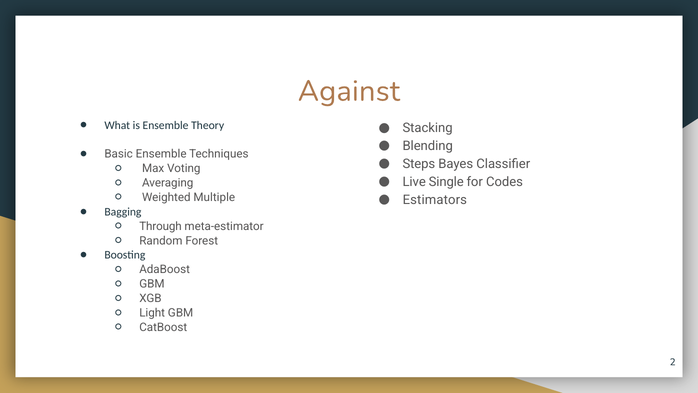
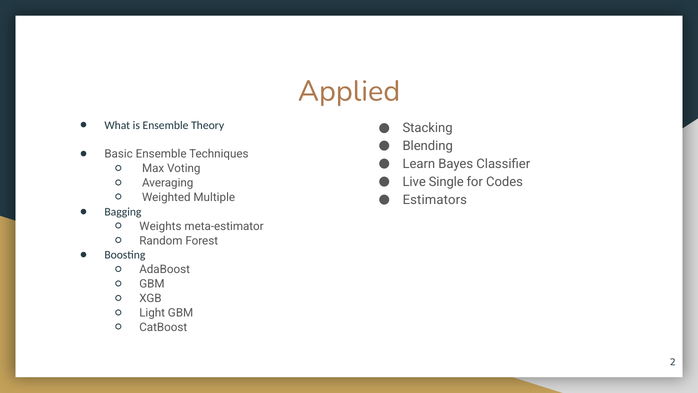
Against: Against -> Applied
Steps: Steps -> Learn
Through: Through -> Weights
